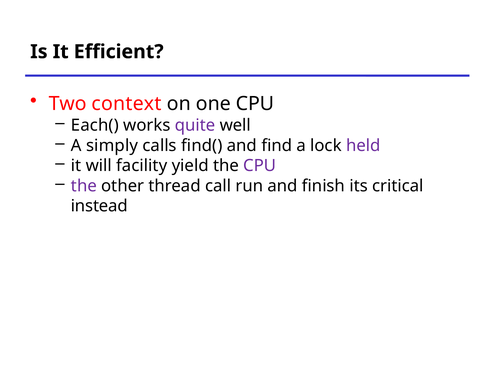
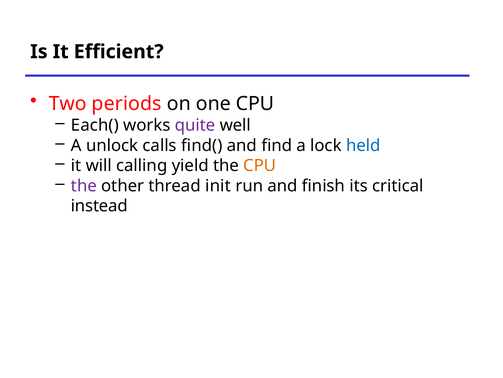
context: context -> periods
simply: simply -> unlock
held colour: purple -> blue
facility: facility -> calling
CPU at (260, 165) colour: purple -> orange
call: call -> init
